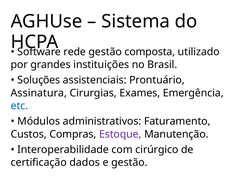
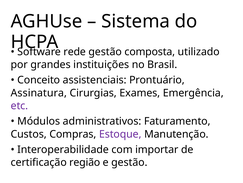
Soluções: Soluções -> Conceito
etc colour: blue -> purple
cirúrgico: cirúrgico -> importar
dados: dados -> região
